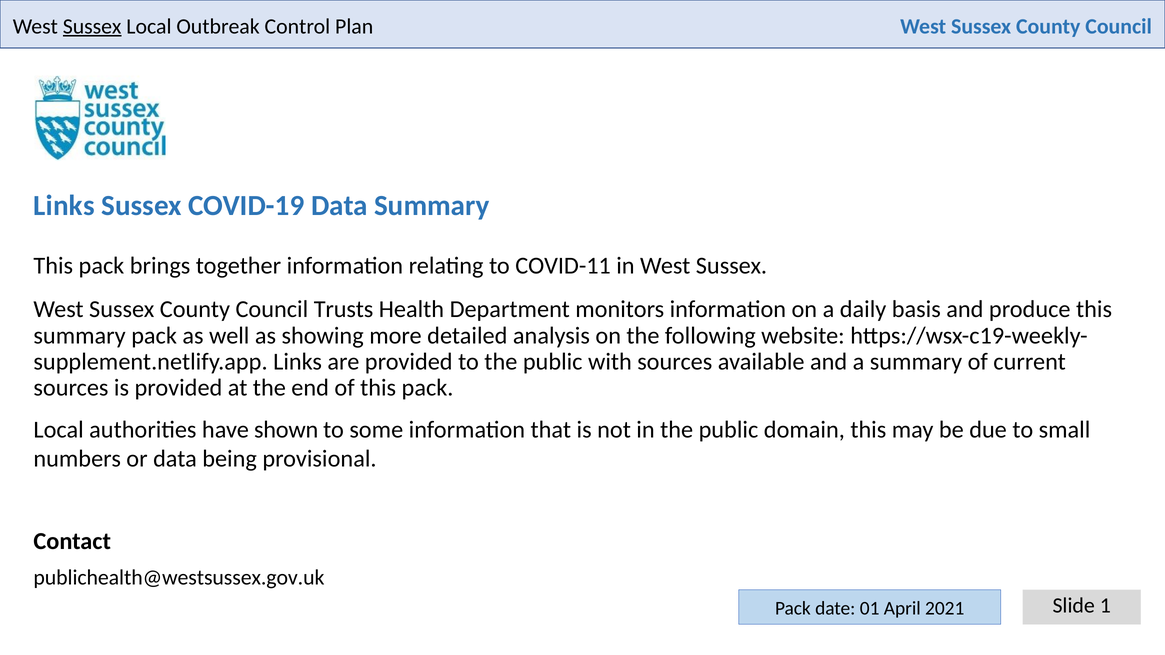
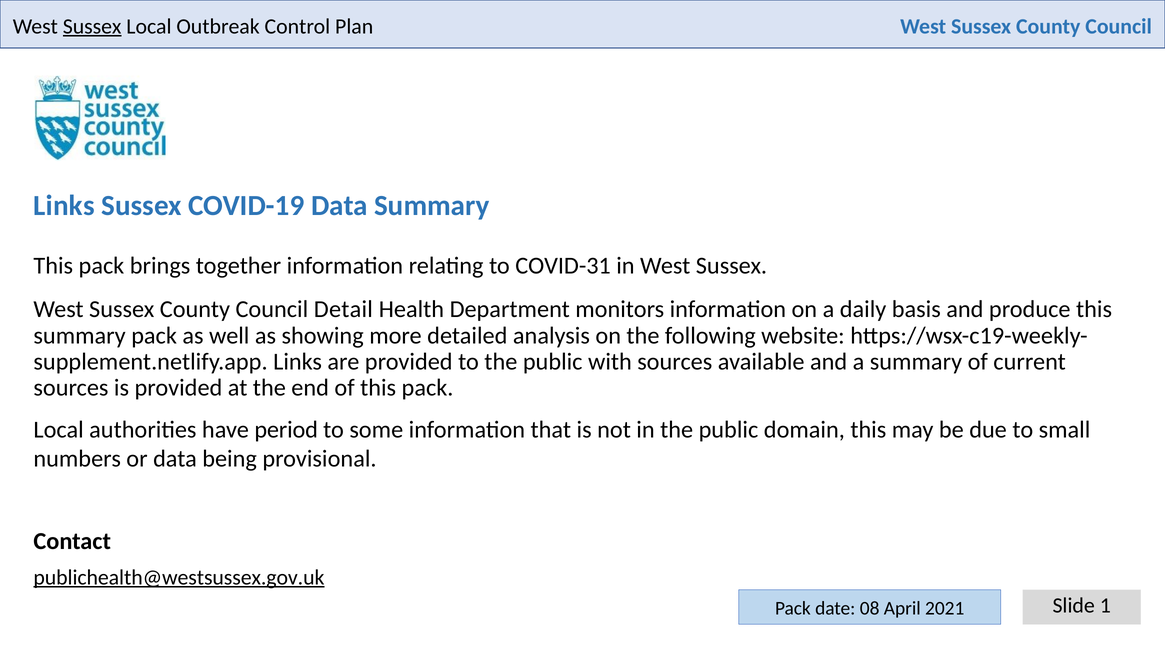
COVID-11: COVID-11 -> COVID-31
Trusts: Trusts -> Detail
shown: shown -> period
publichealth@westsussex.gov.uk underline: none -> present
01: 01 -> 08
